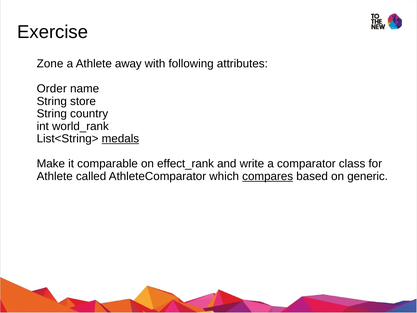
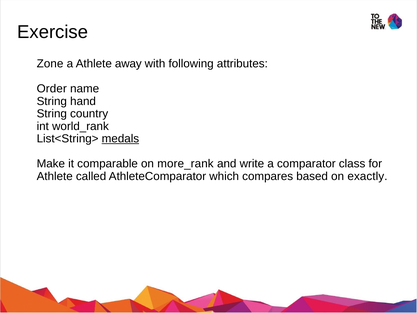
store: store -> hand
effect_rank: effect_rank -> more_rank
compares underline: present -> none
generic: generic -> exactly
